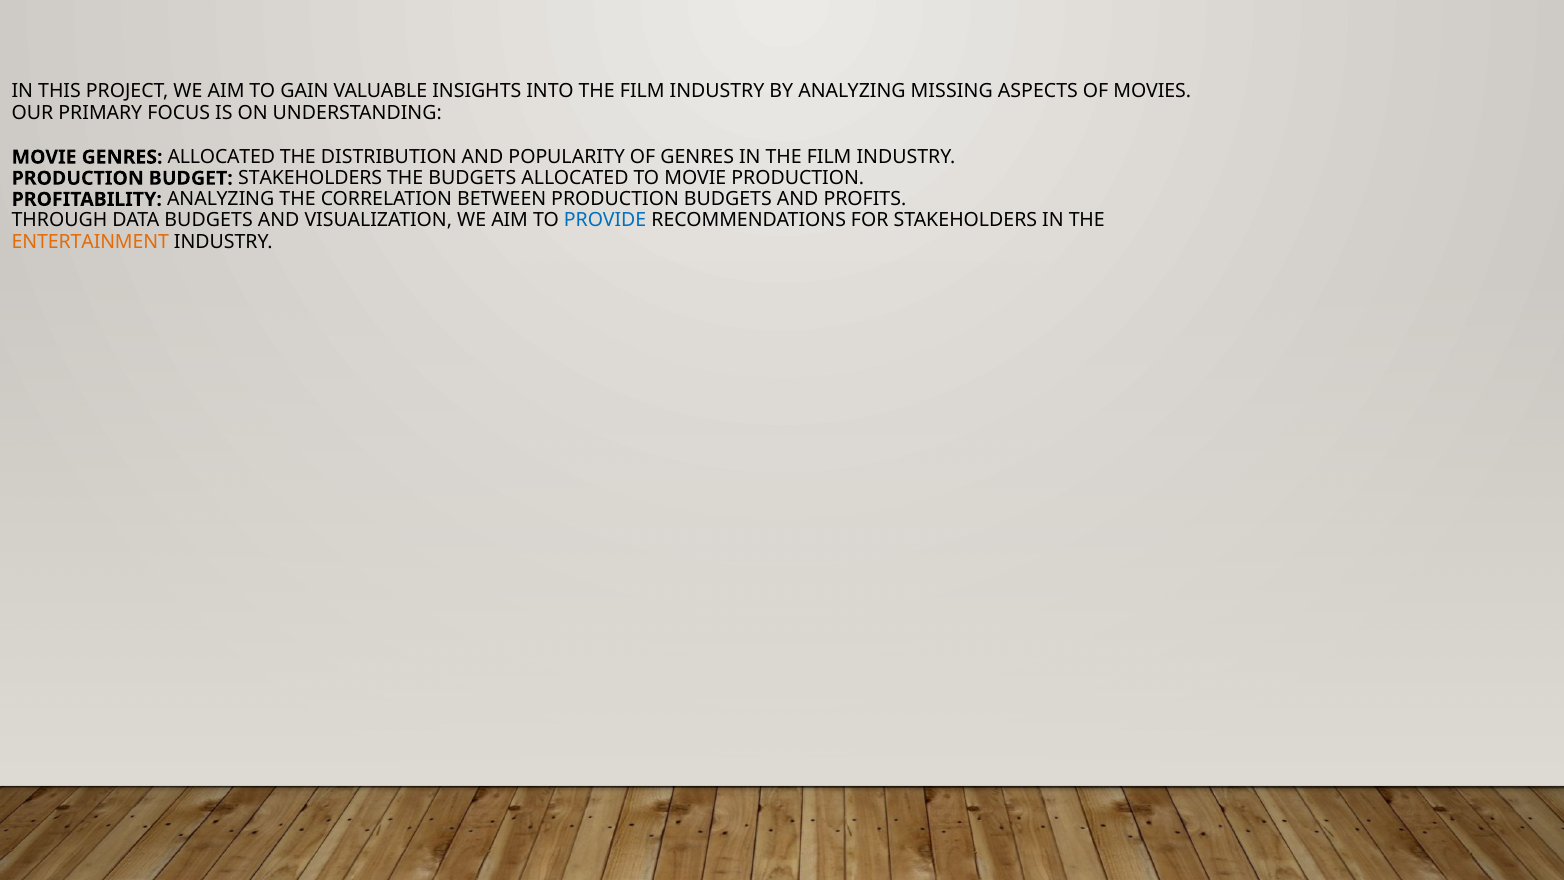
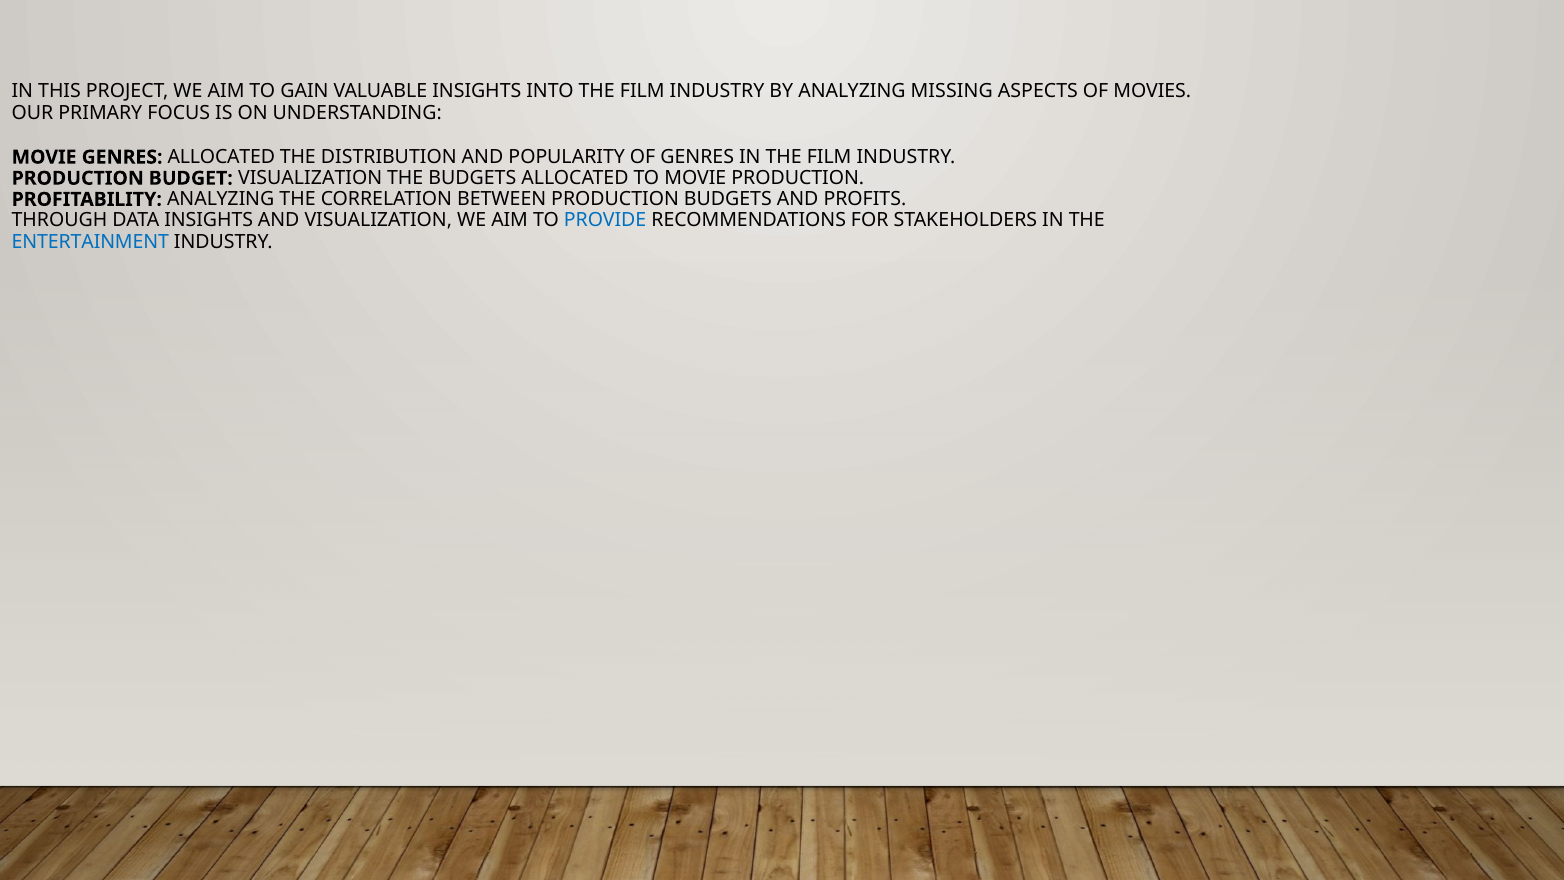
BUDGET STAKEHOLDERS: STAKEHOLDERS -> VISUALIZATION
DATA BUDGETS: BUDGETS -> INSIGHTS
ENTERTAINMENT colour: orange -> blue
